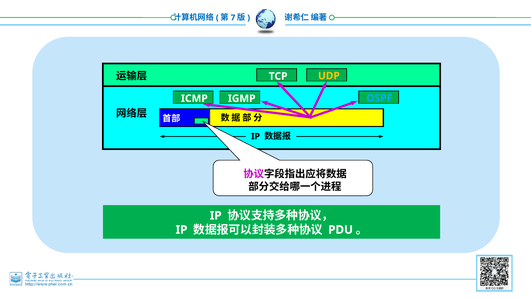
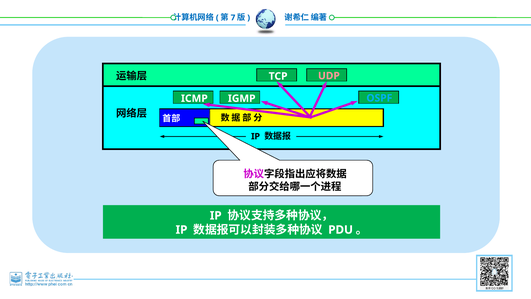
UDP colour: yellow -> pink
